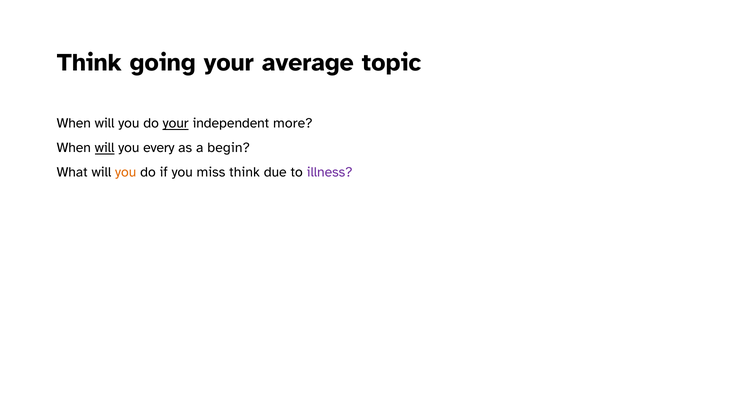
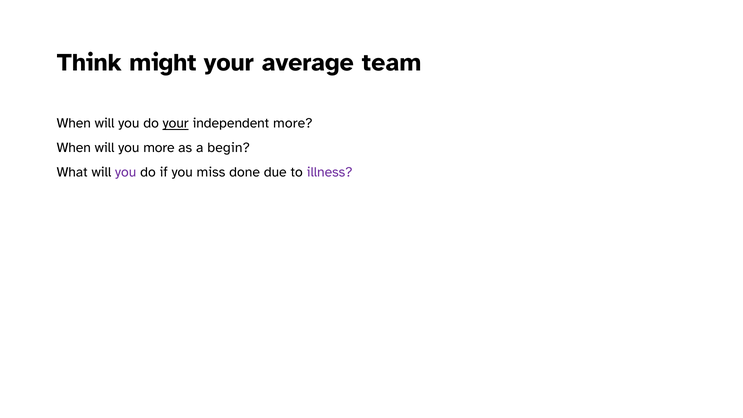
going: going -> might
topic: topic -> team
will at (105, 148) underline: present -> none
you every: every -> more
you at (126, 172) colour: orange -> purple
miss think: think -> done
